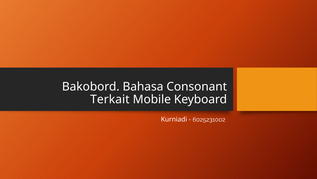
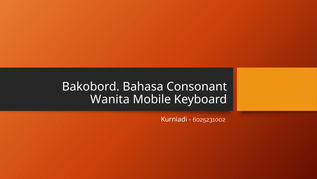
Terkait: Terkait -> Wanita
